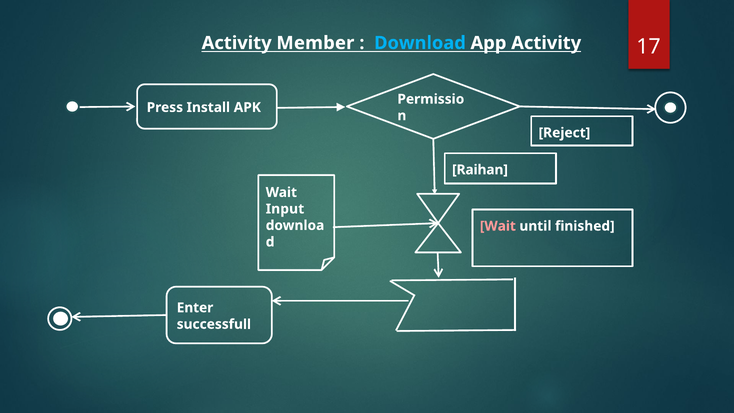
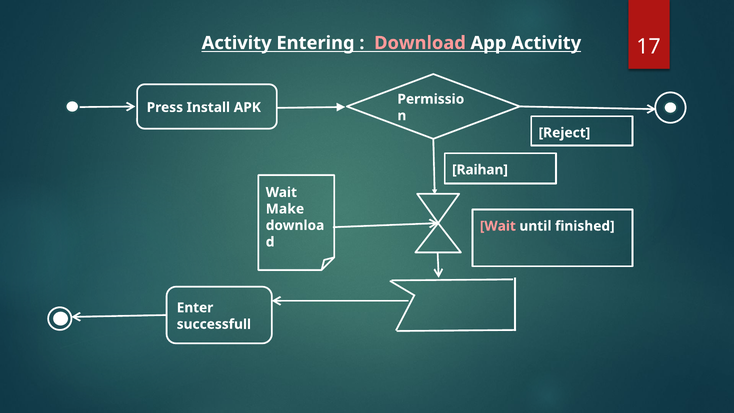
Member: Member -> Entering
Download colour: light blue -> pink
Input: Input -> Make
